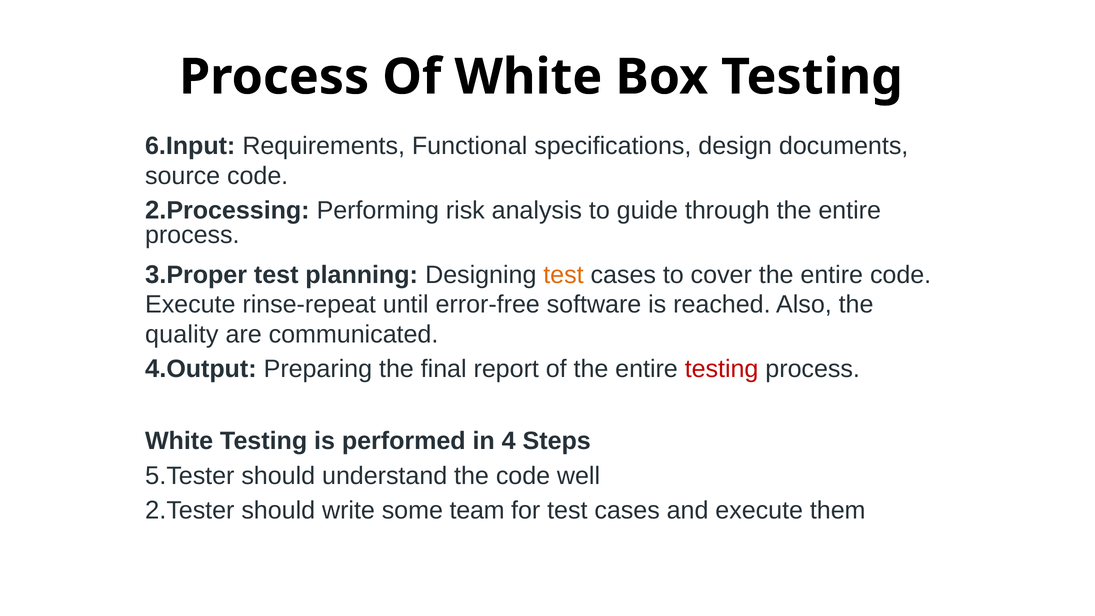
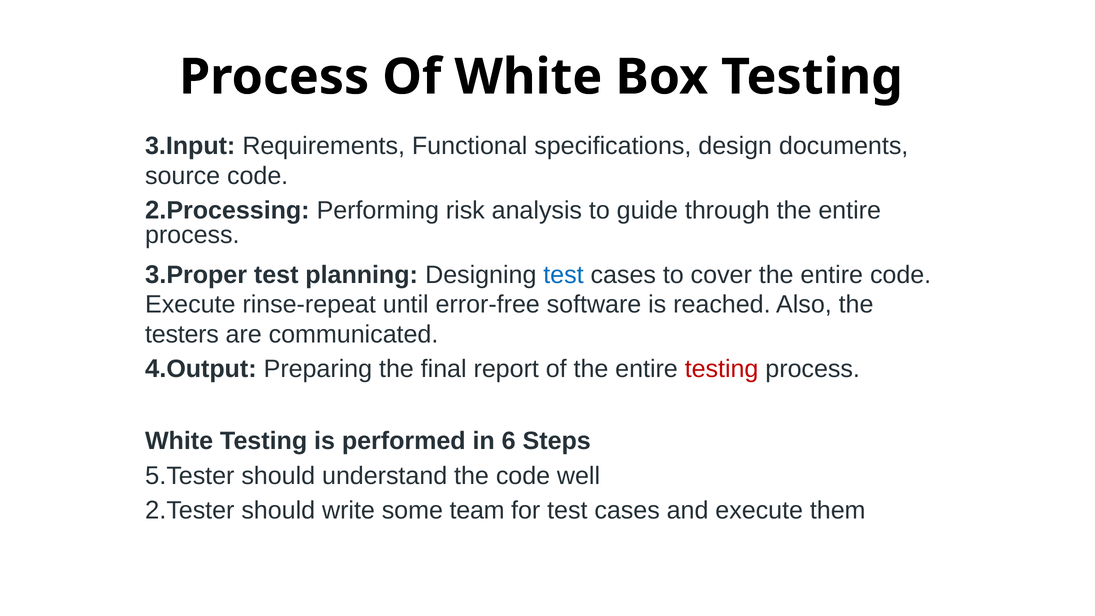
6.Input: 6.Input -> 3.Input
test at (563, 275) colour: orange -> blue
quality: quality -> testers
4: 4 -> 6
